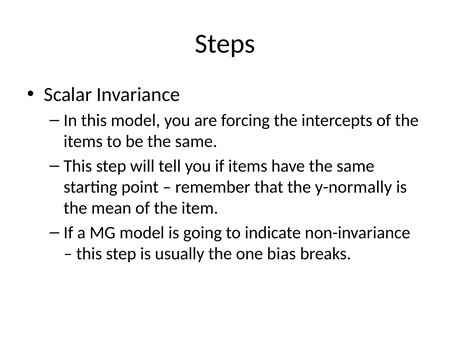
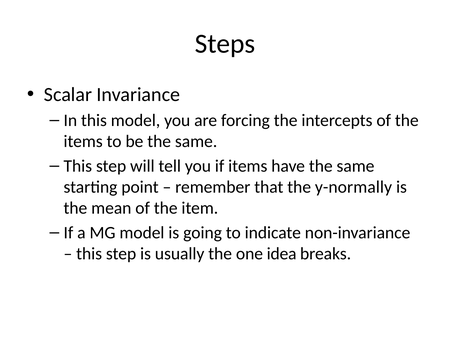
bias: bias -> idea
